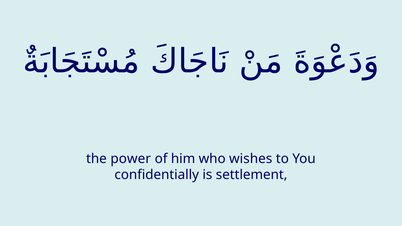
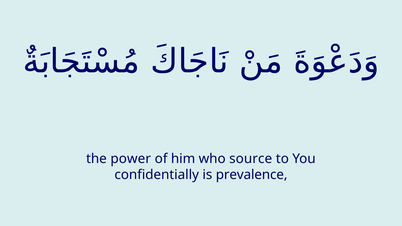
wishes: wishes -> source
settlement: settlement -> prevalence
